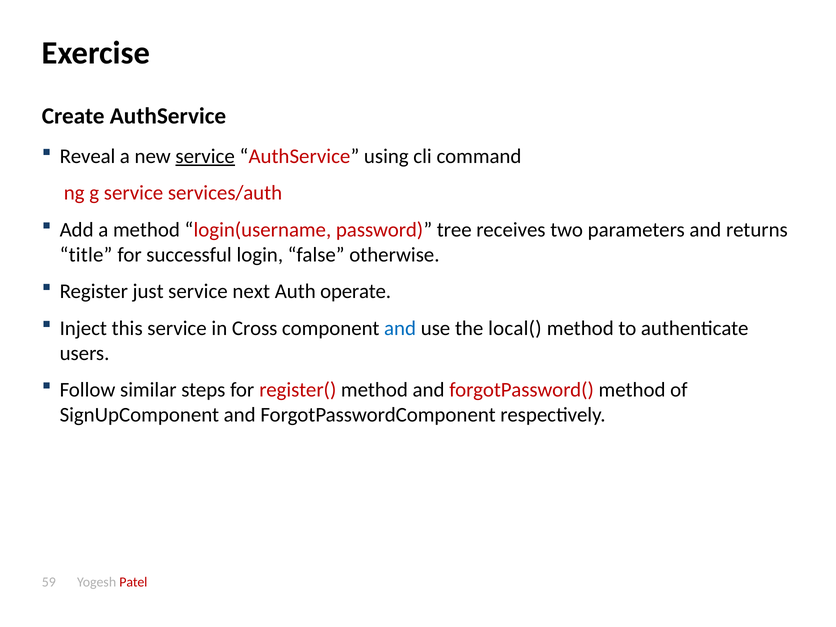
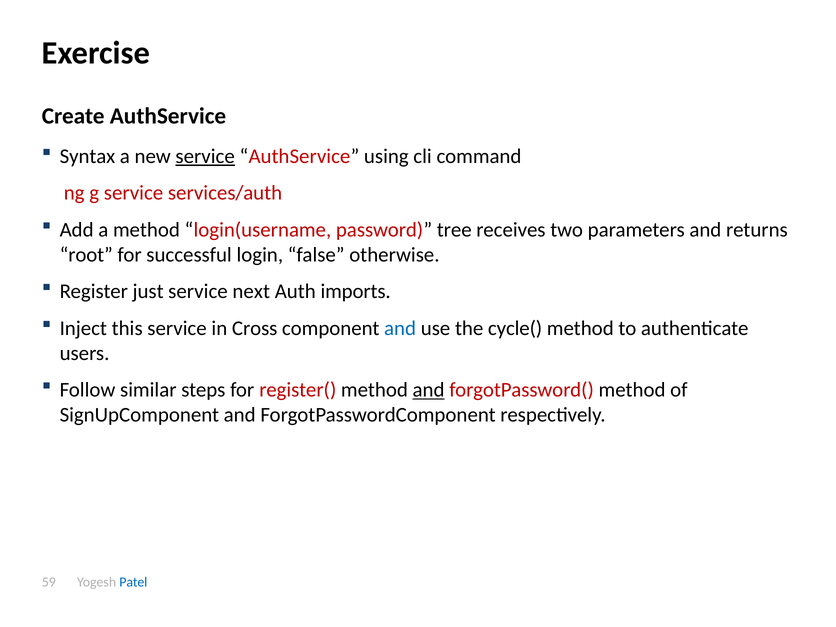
Reveal: Reveal -> Syntax
title: title -> root
operate: operate -> imports
local(: local( -> cycle(
and at (429, 390) underline: none -> present
Patel colour: red -> blue
